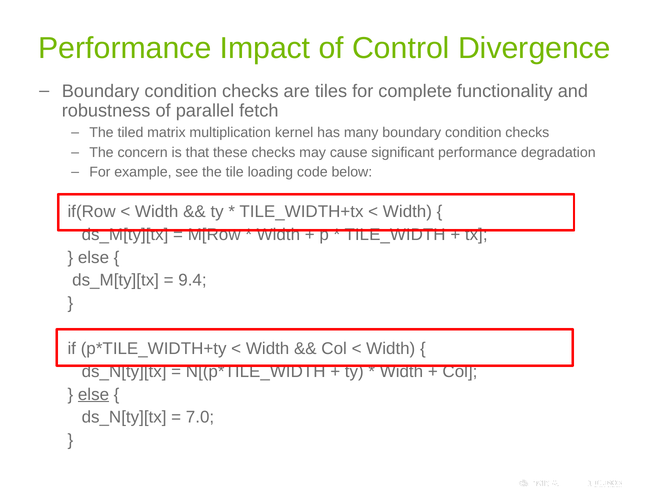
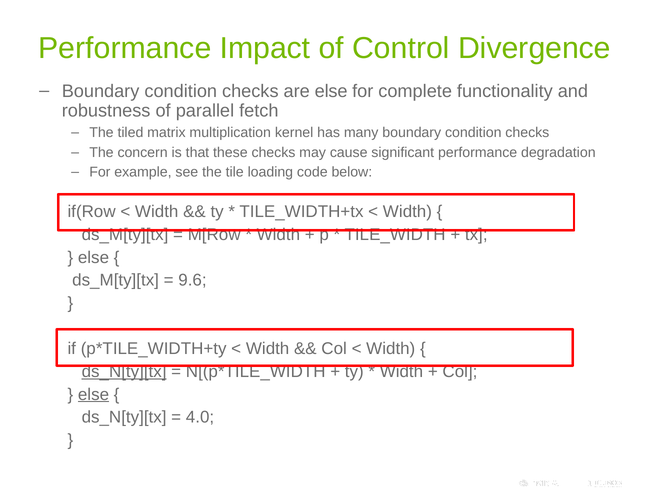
are tiles: tiles -> else
9.4: 9.4 -> 9.6
ds_N[ty][tx at (124, 372) underline: none -> present
7.0: 7.0 -> 4.0
